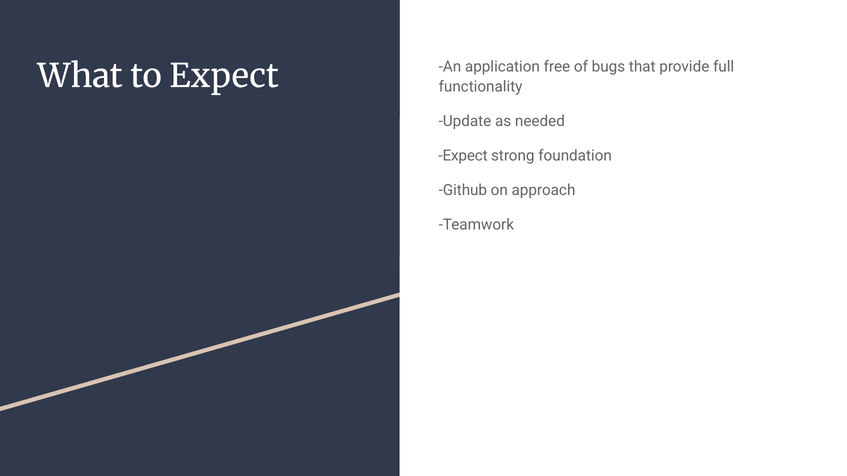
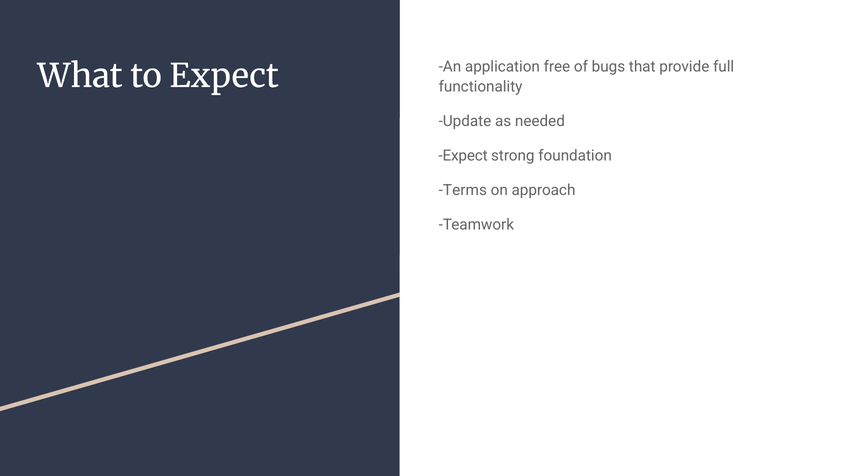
Github: Github -> Terms
